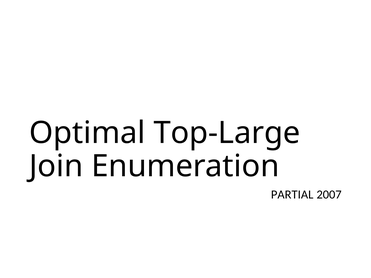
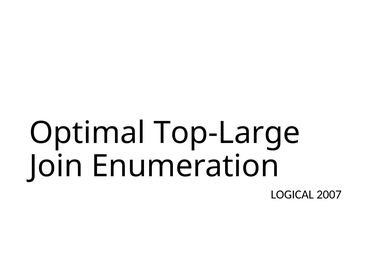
PARTIAL: PARTIAL -> LOGICAL
